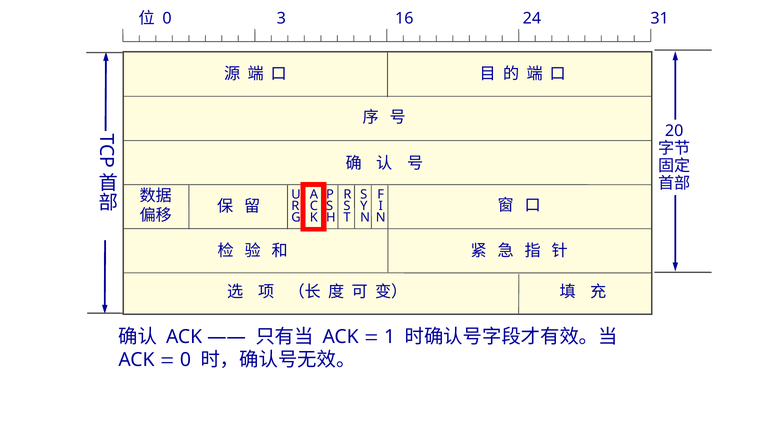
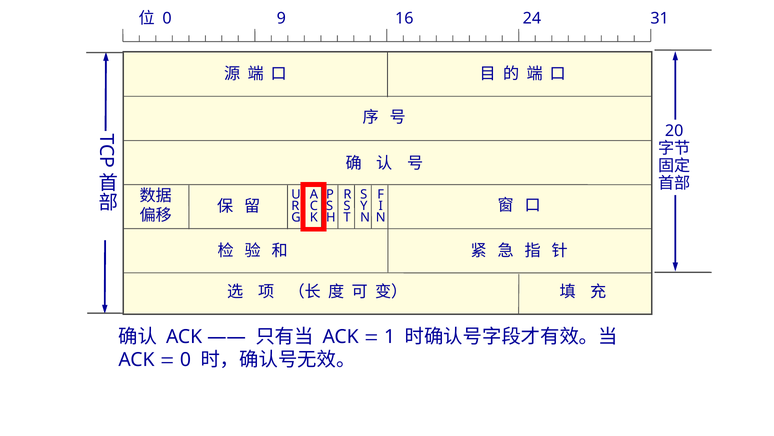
3: 3 -> 9
